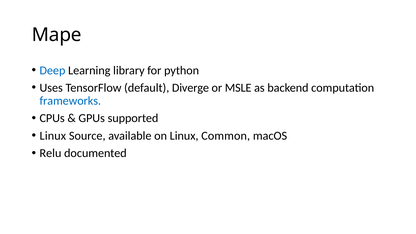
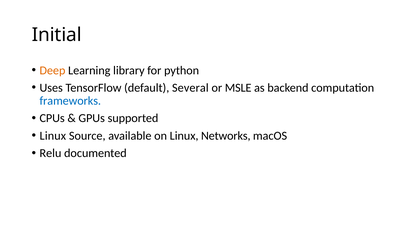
Mape: Mape -> Initial
Deep colour: blue -> orange
Diverge: Diverge -> Several
Common: Common -> Networks
